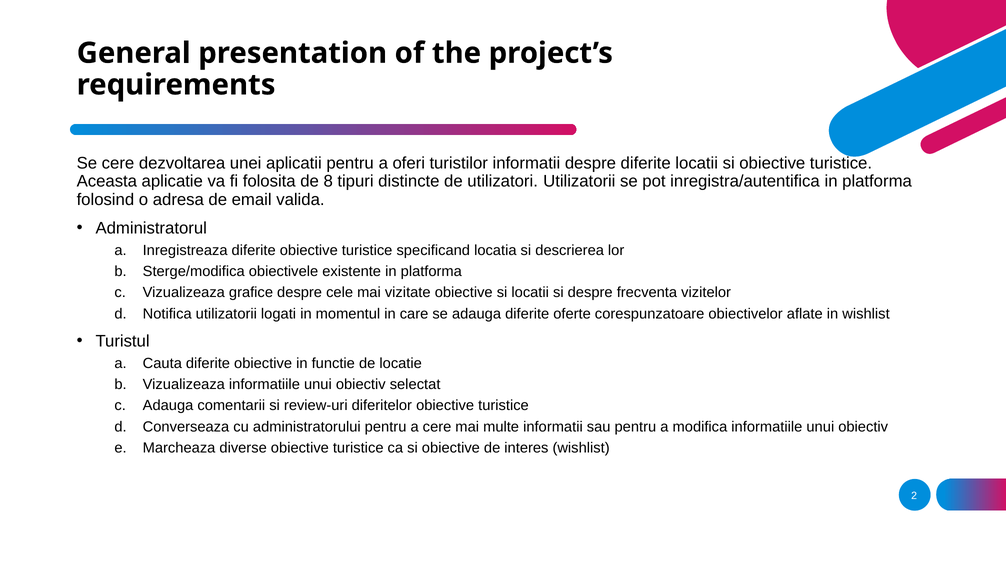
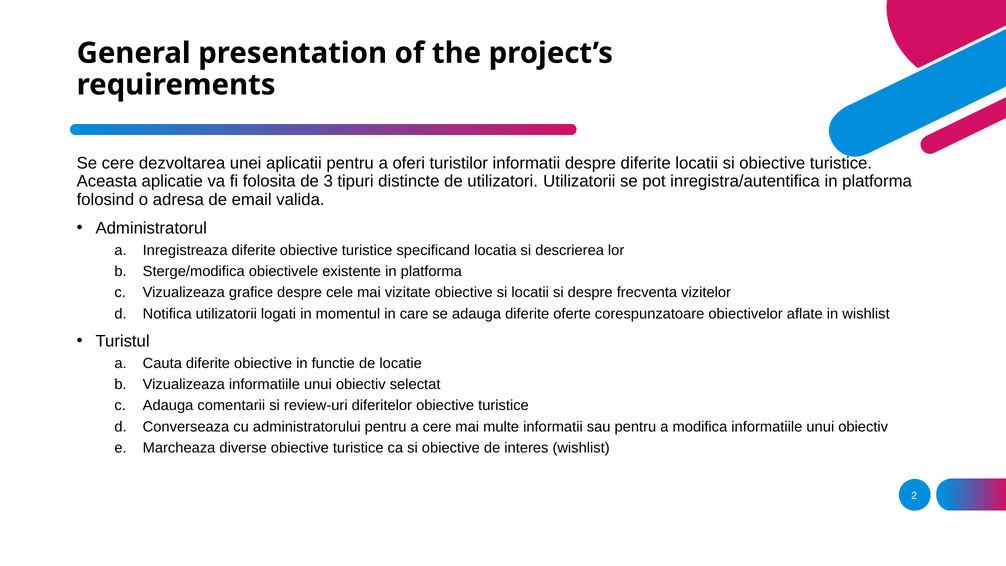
8: 8 -> 3
